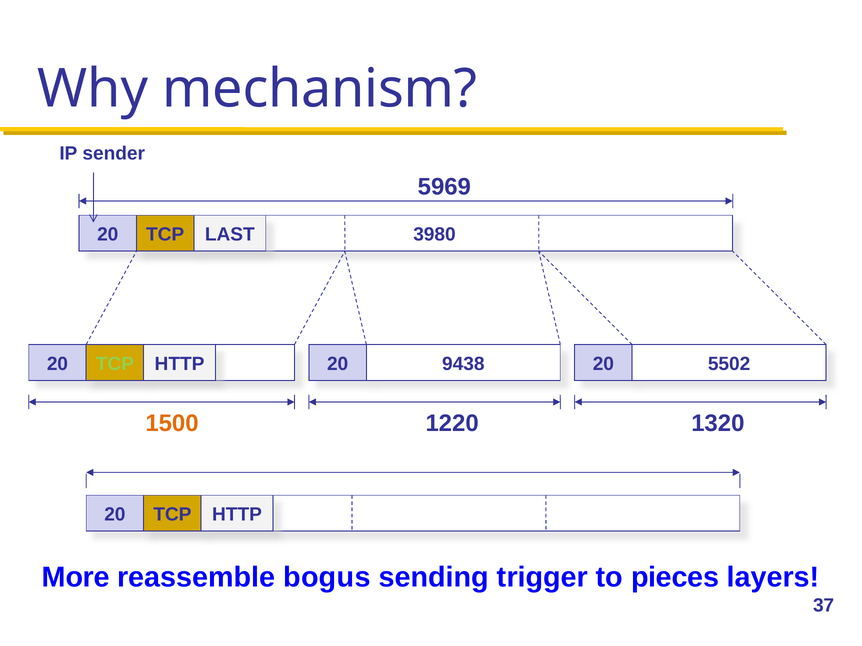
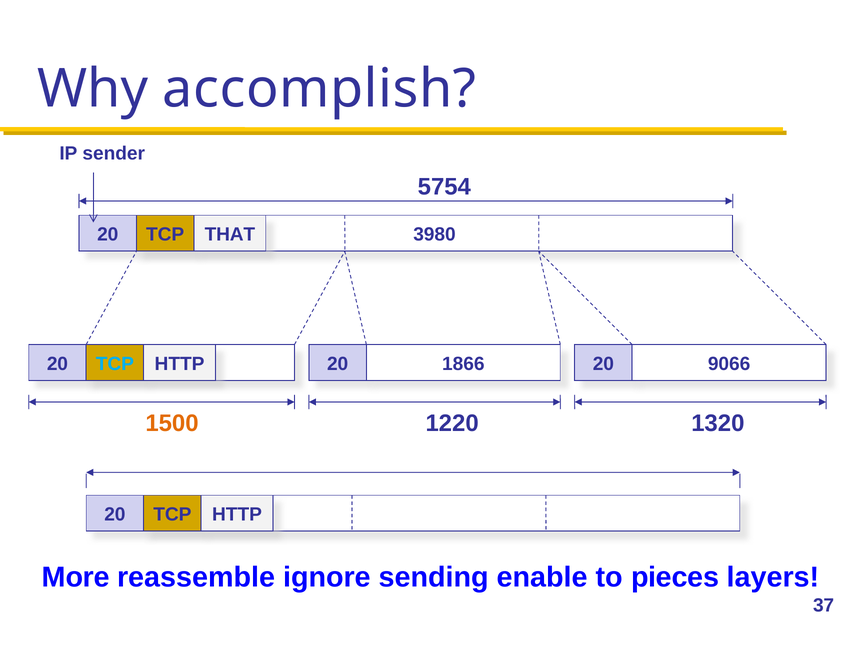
mechanism: mechanism -> accomplish
5969: 5969 -> 5754
LAST: LAST -> THAT
TCP at (115, 364) colour: light green -> light blue
9438: 9438 -> 1866
5502: 5502 -> 9066
bogus: bogus -> ignore
trigger: trigger -> enable
